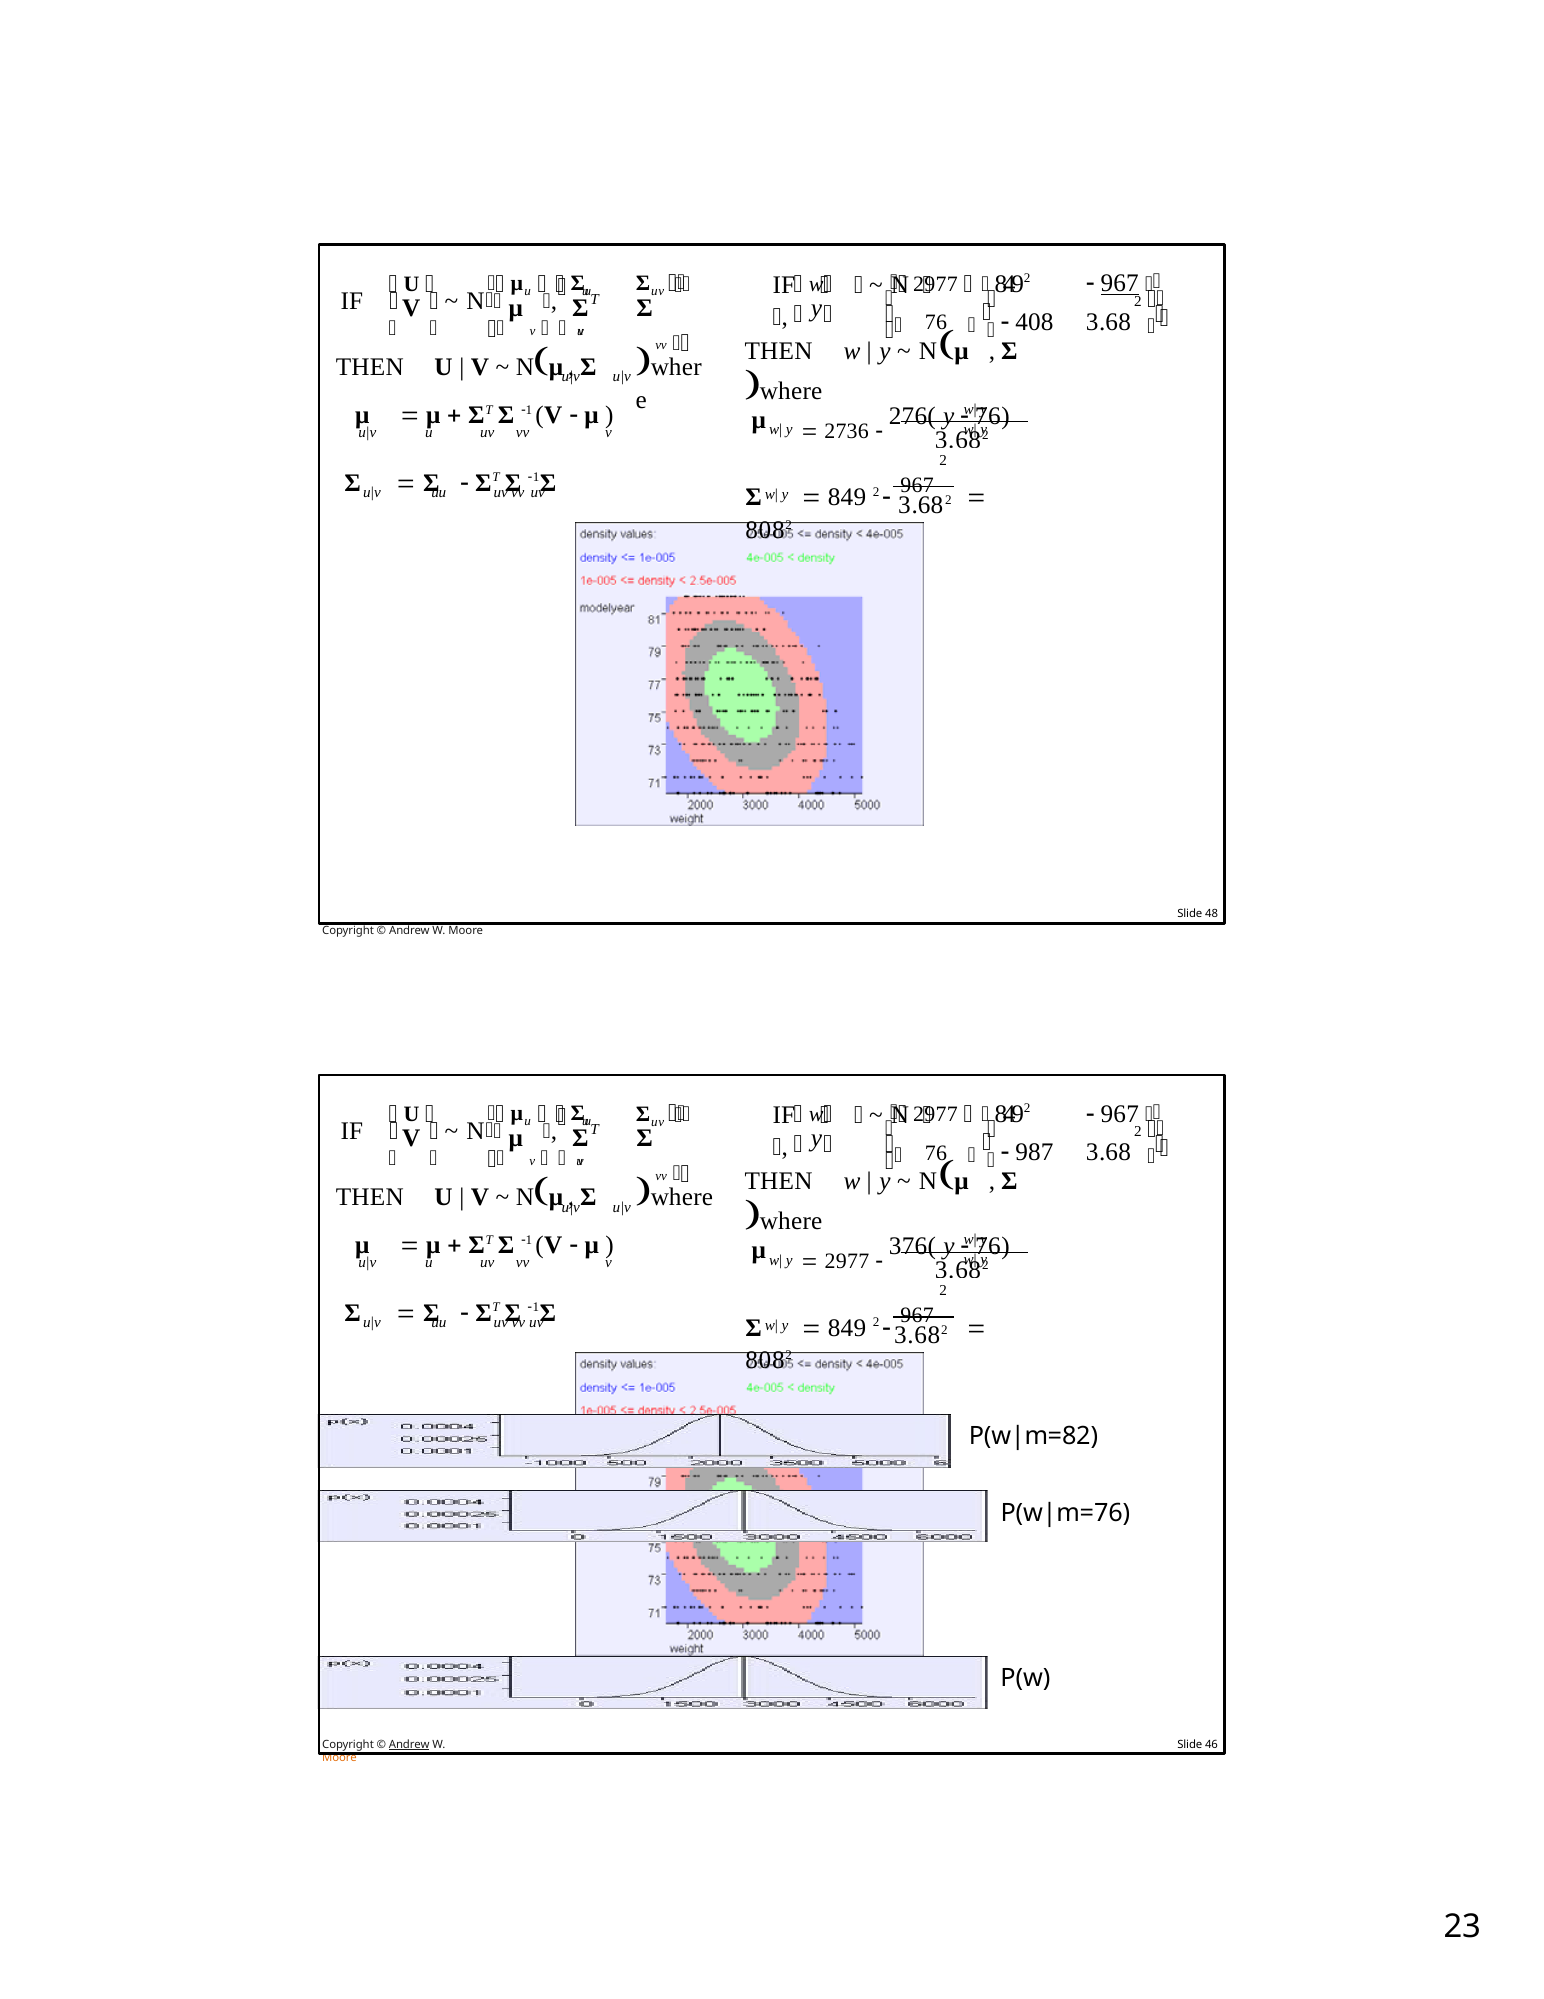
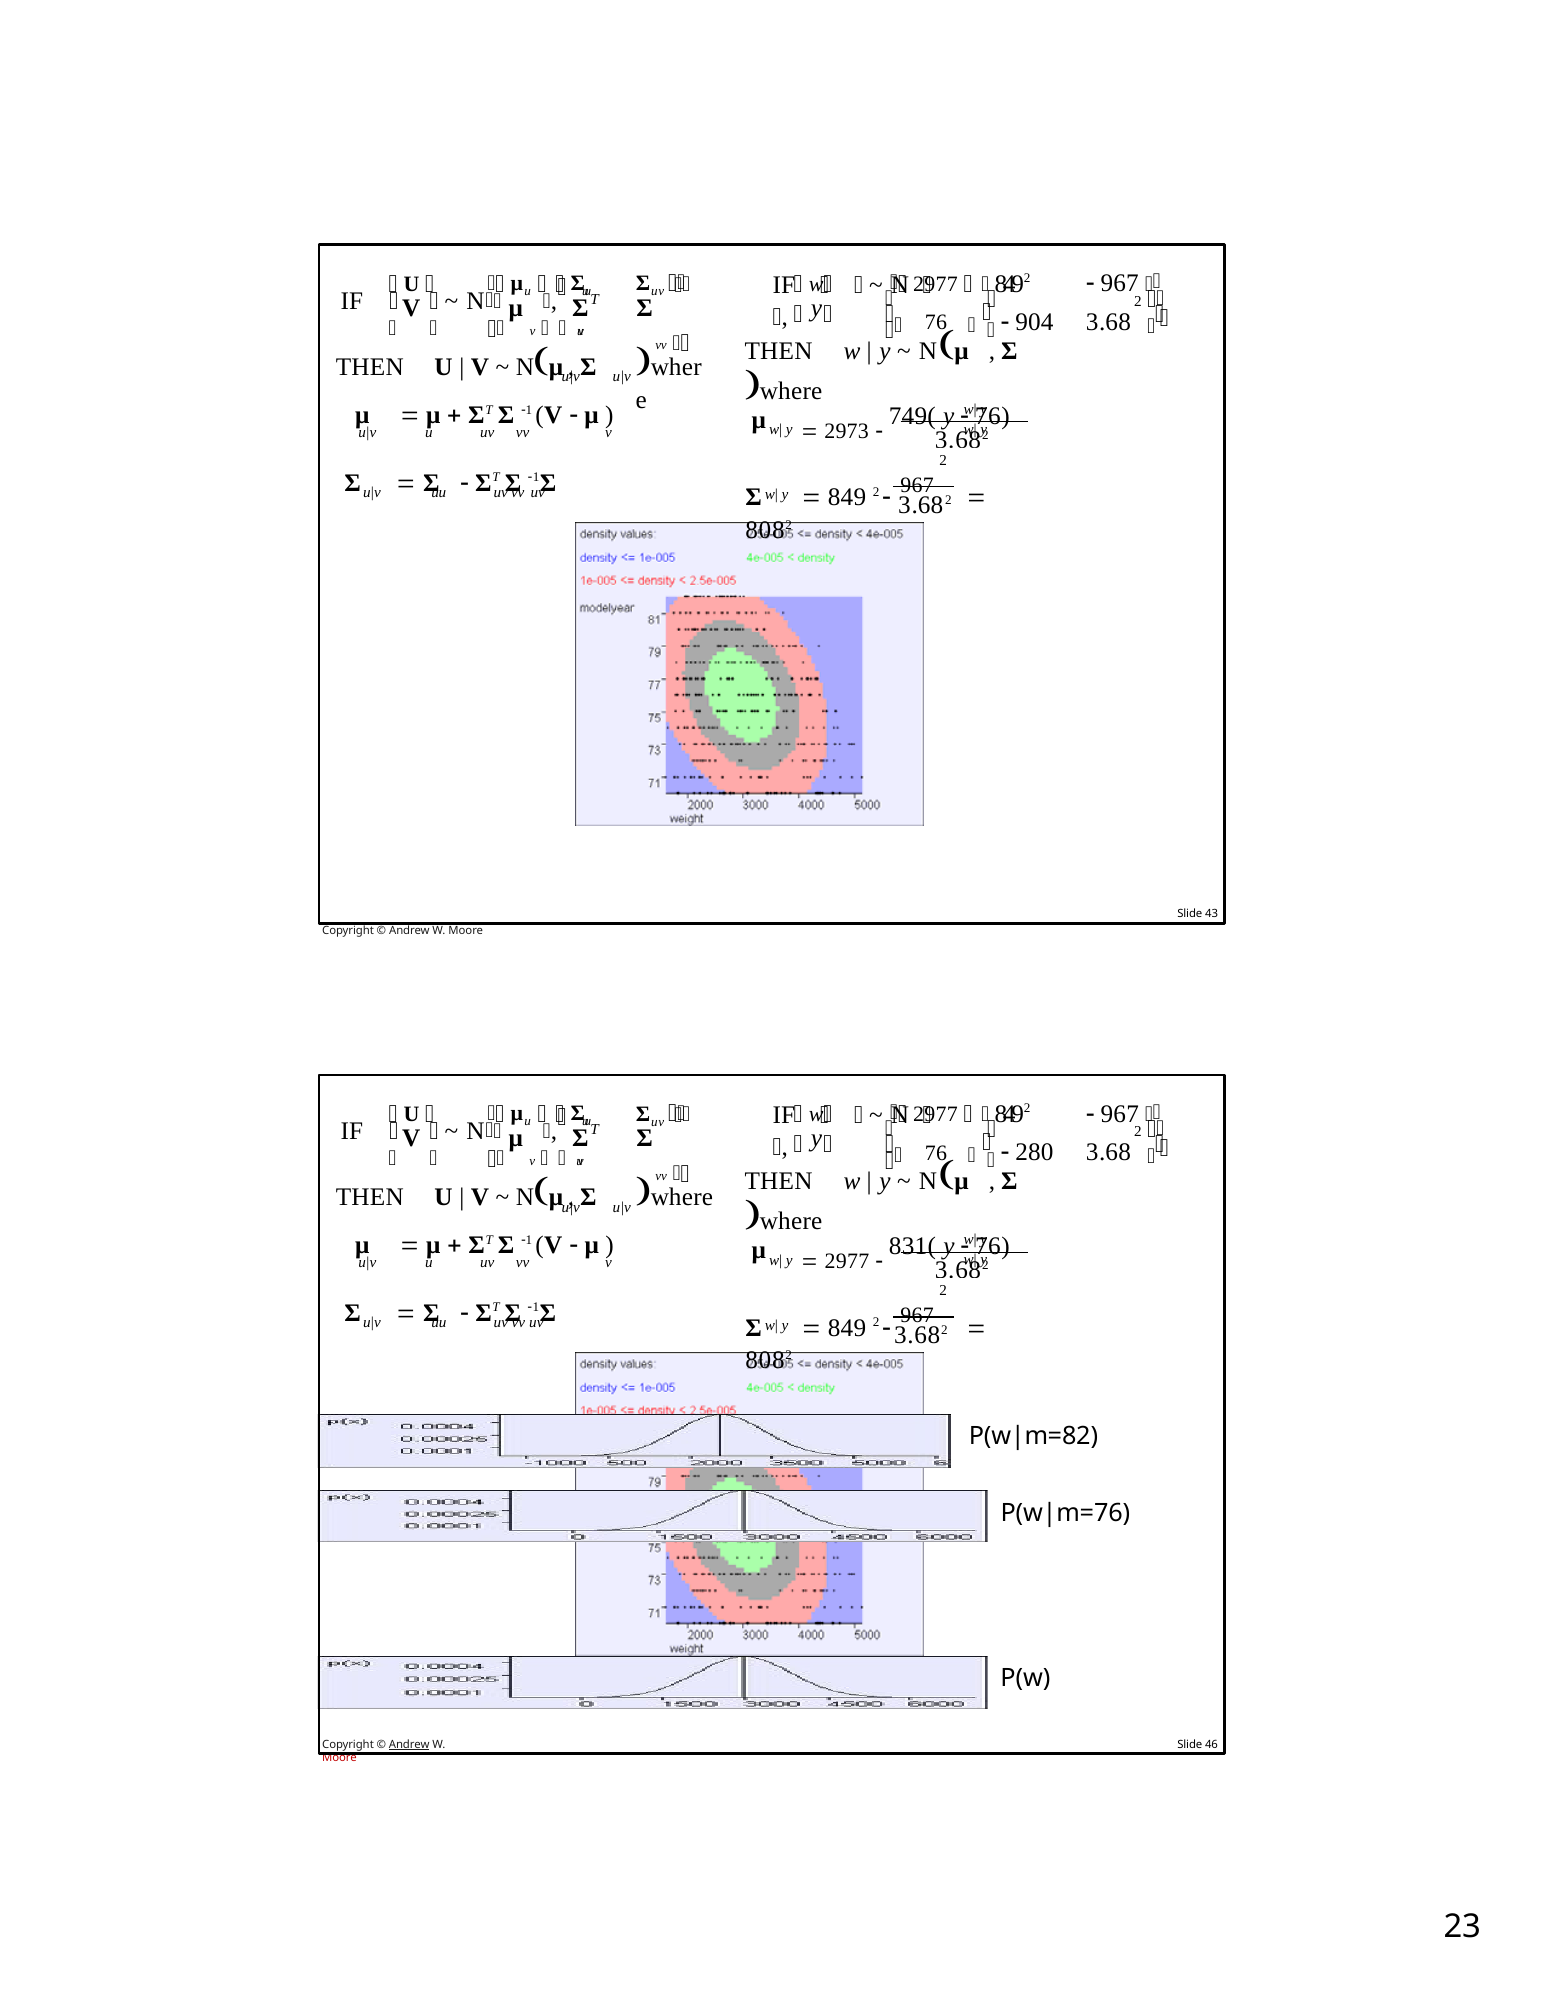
967 at (1120, 283) underline: present -> none
408: 408 -> 904
276(: 276( -> 749(
2736: 2736 -> 2973
48: 48 -> 43
987: 987 -> 280
376(: 376( -> 831(
Moore at (340, 1757) colour: orange -> red
